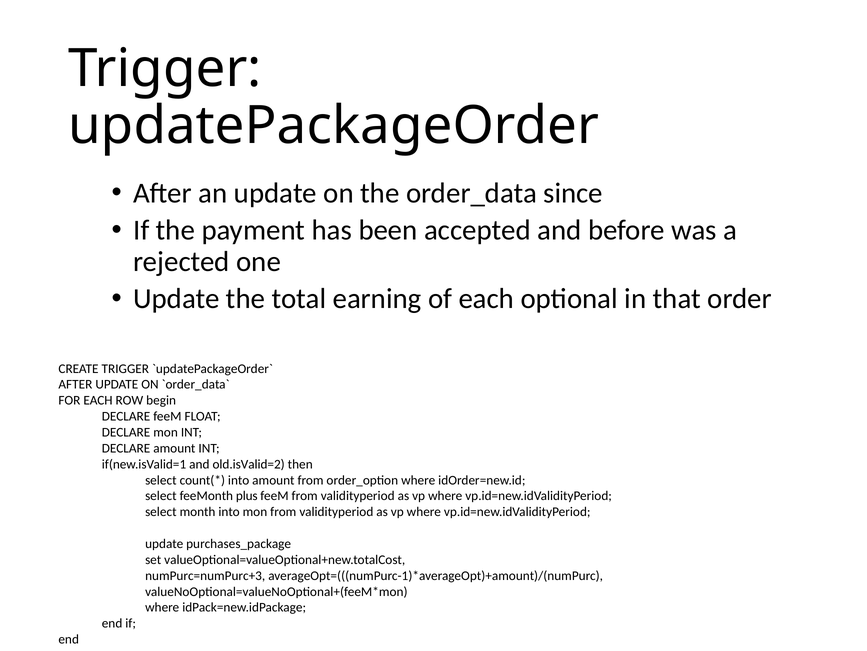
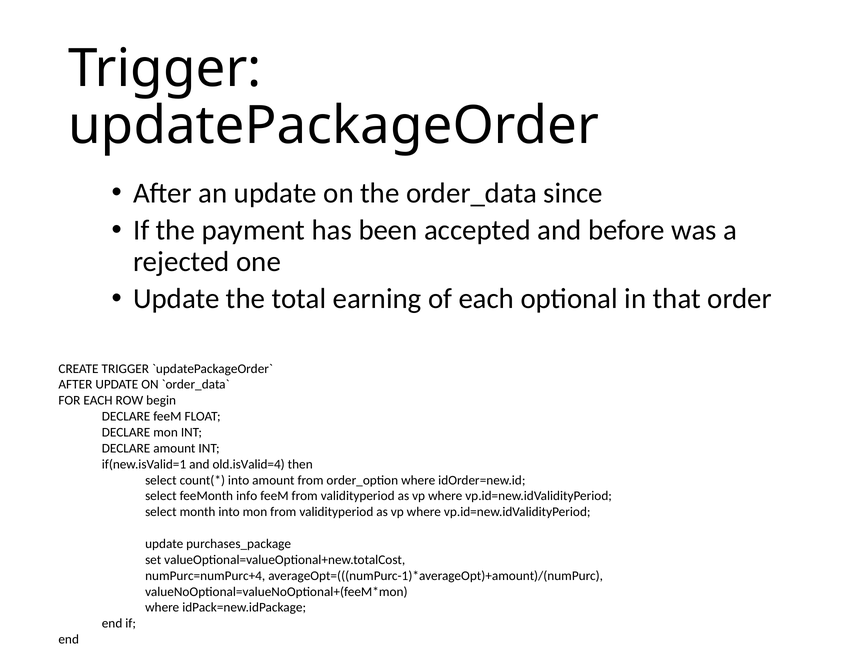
old.isValid=2: old.isValid=2 -> old.isValid=4
plus: plus -> info
numPurc=numPurc+3: numPurc=numPurc+3 -> numPurc=numPurc+4
